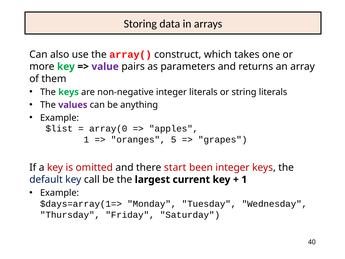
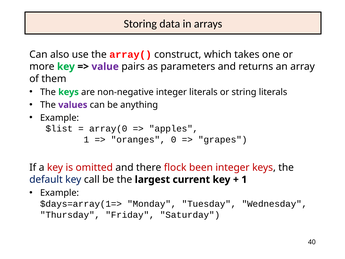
5: 5 -> 0
start: start -> flock
